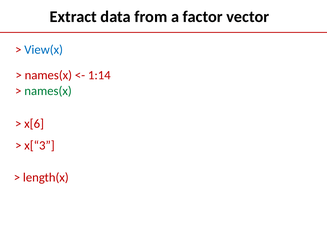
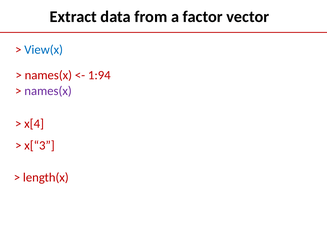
1:14: 1:14 -> 1:94
names(x at (48, 91) colour: green -> purple
x[6: x[6 -> x[4
